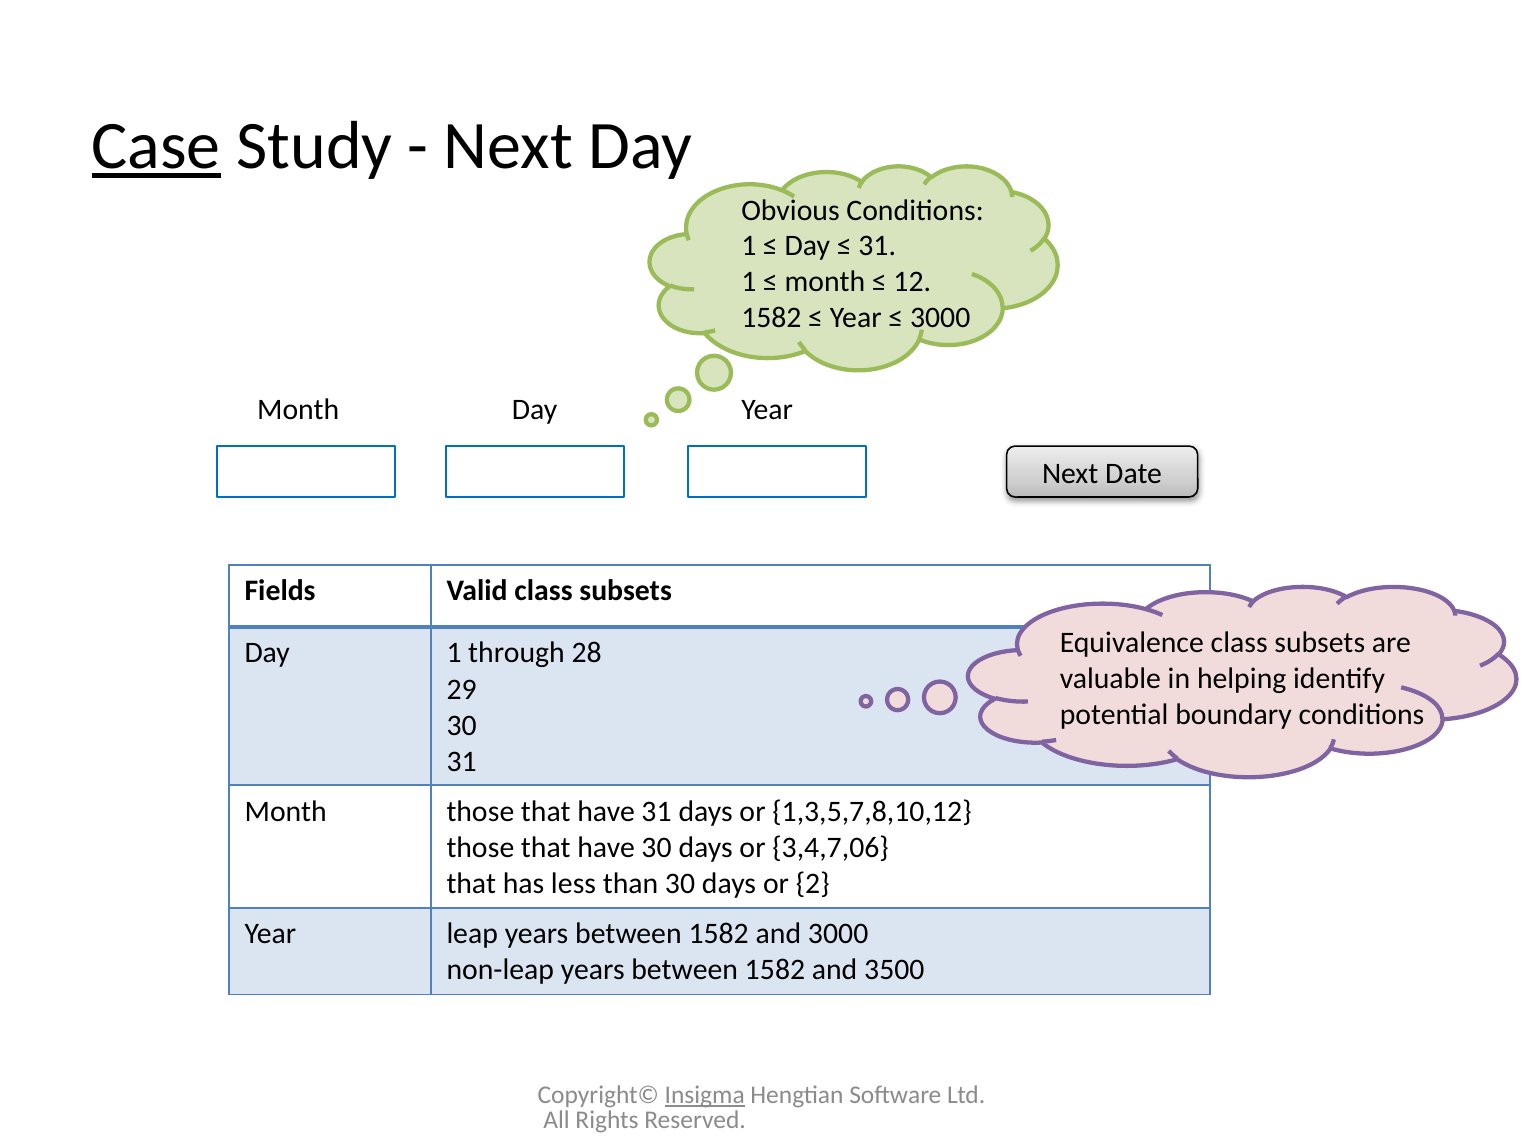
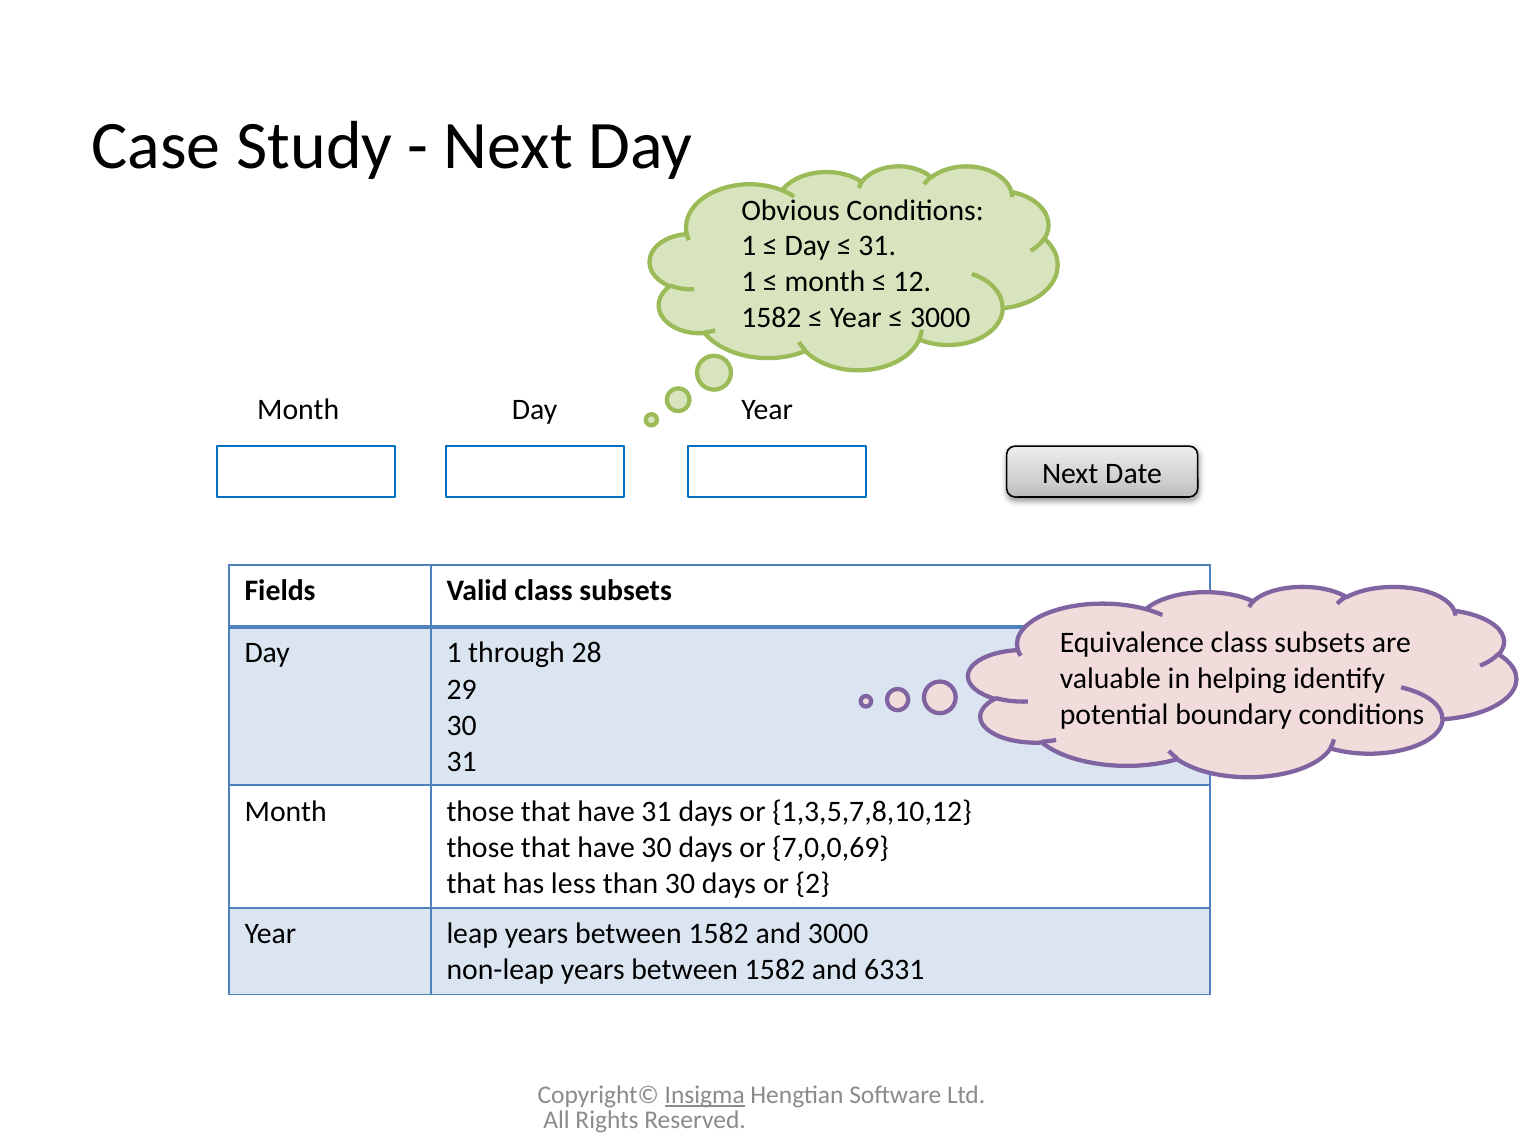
Case underline: present -> none
3,4,7,06: 3,4,7,06 -> 7,0,0,69
3500: 3500 -> 6331
